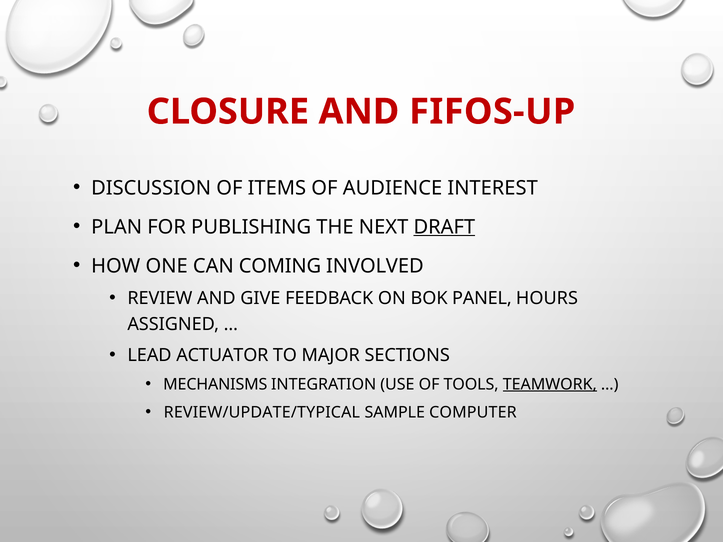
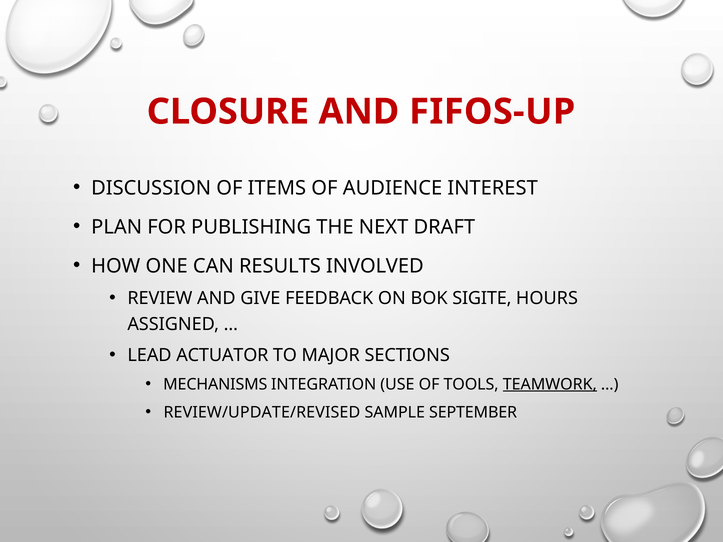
DRAFT underline: present -> none
COMING: COMING -> RESULTS
PANEL: PANEL -> SIGITE
REVIEW/UPDATE/TYPICAL: REVIEW/UPDATE/TYPICAL -> REVIEW/UPDATE/REVISED
COMPUTER: COMPUTER -> SEPTEMBER
